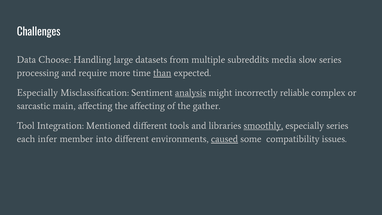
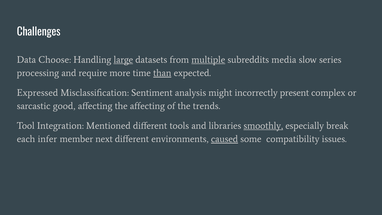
large underline: none -> present
multiple underline: none -> present
Especially at (37, 93): Especially -> Expressed
analysis underline: present -> none
reliable: reliable -> present
main: main -> good
gather: gather -> trends
especially series: series -> break
into: into -> next
